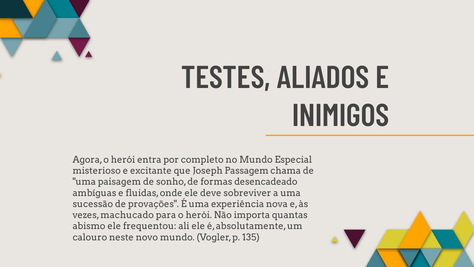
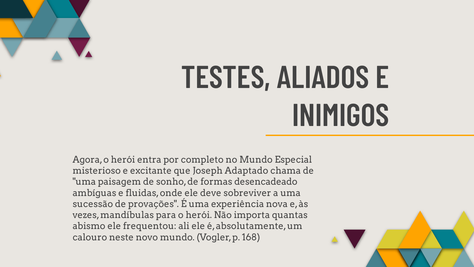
Passagem: Passagem -> Adaptado
machucado: machucado -> mandíbulas
135: 135 -> 168
